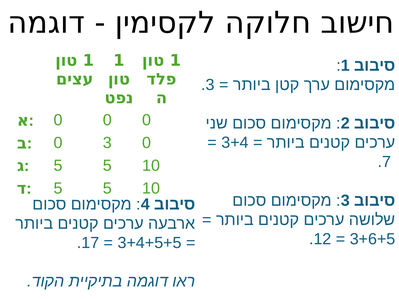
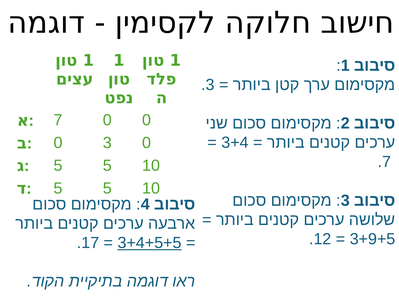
0 at (58, 120): 0 -> 7
3+6+5: 3+6+5 -> 3+9+5
3+4+5+5 underline: none -> present
